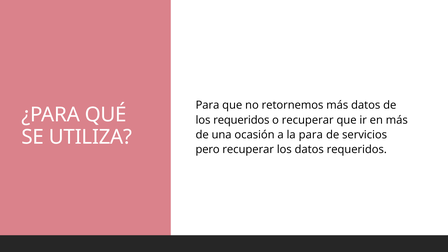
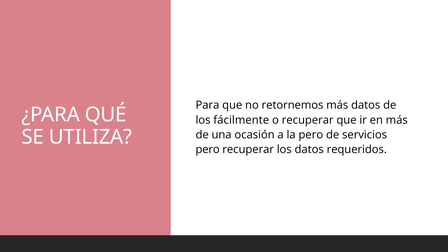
los requeridos: requeridos -> fácilmente
la para: para -> pero
